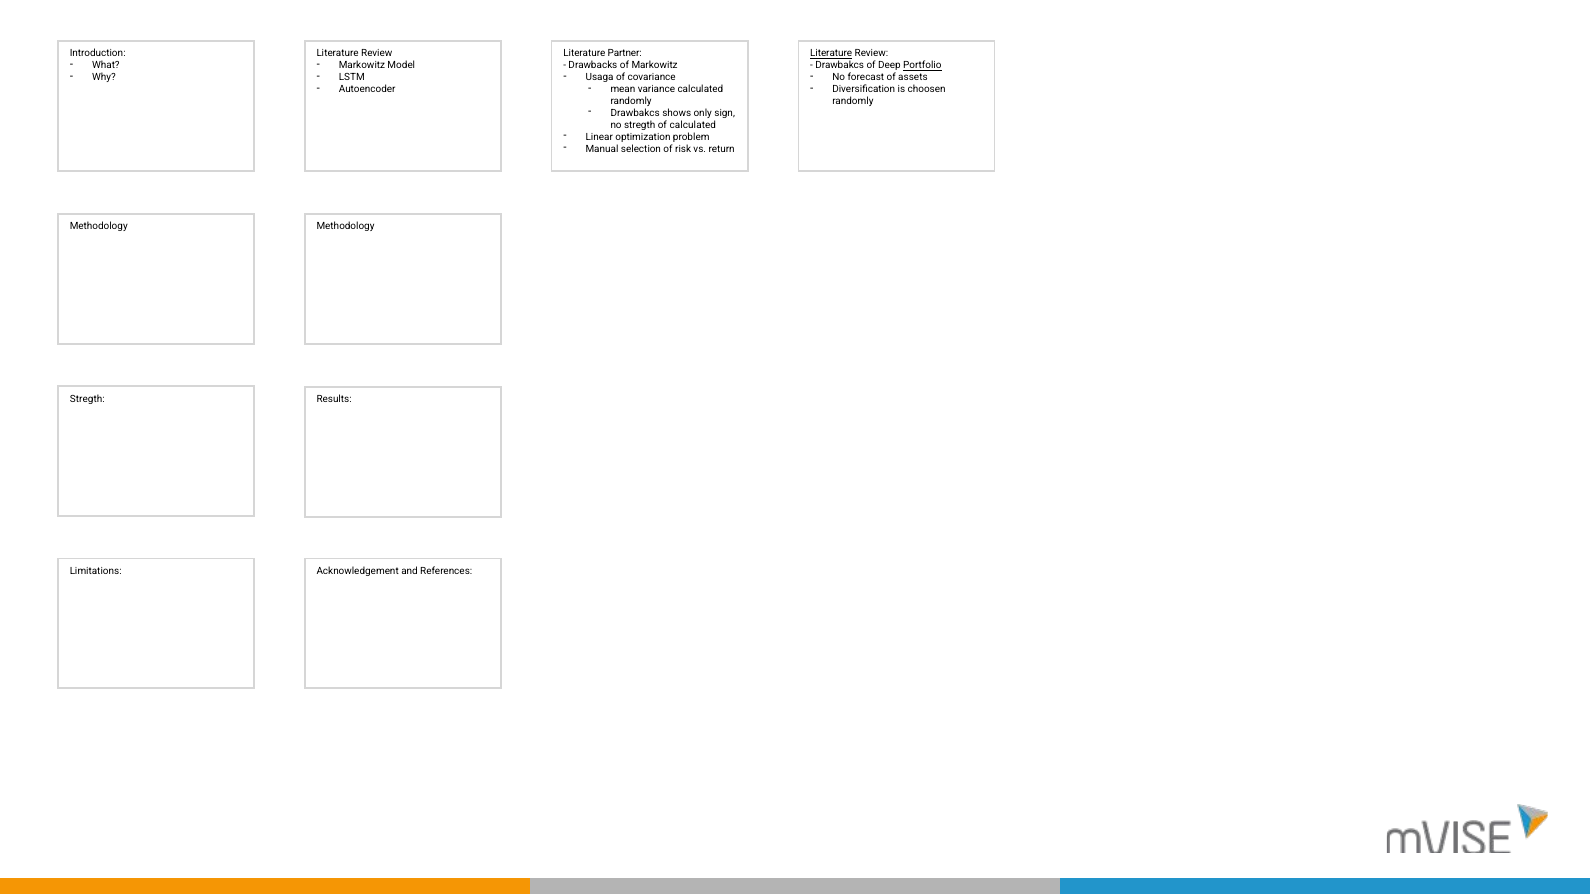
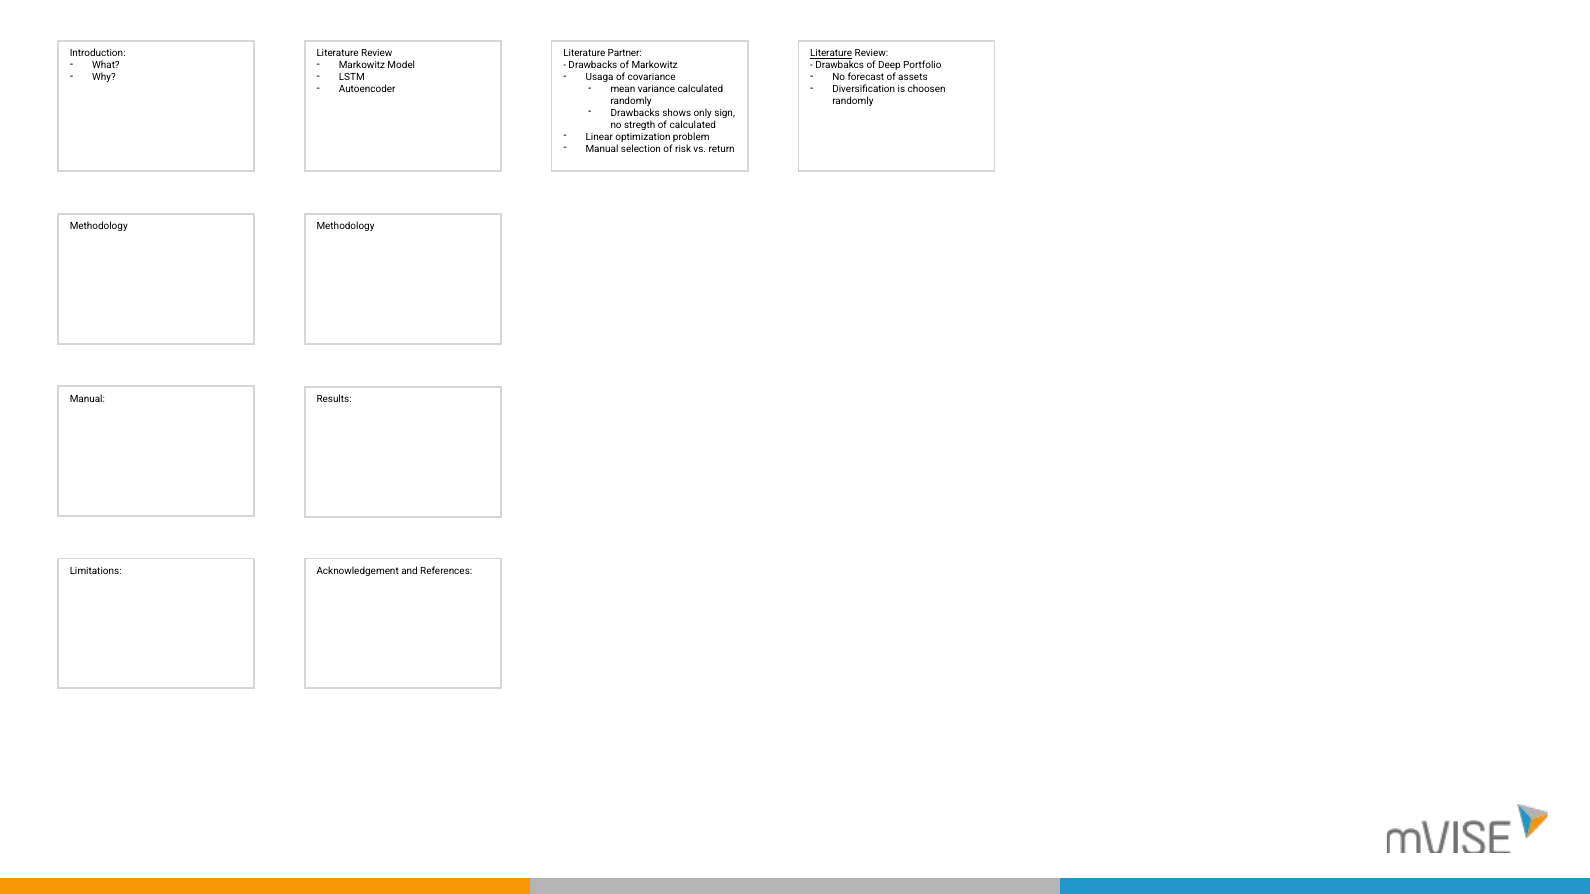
Portfolio underline: present -> none
Drawbakcs at (635, 113): Drawbakcs -> Drawbacks
Stregth at (87, 399): Stregth -> Manual
